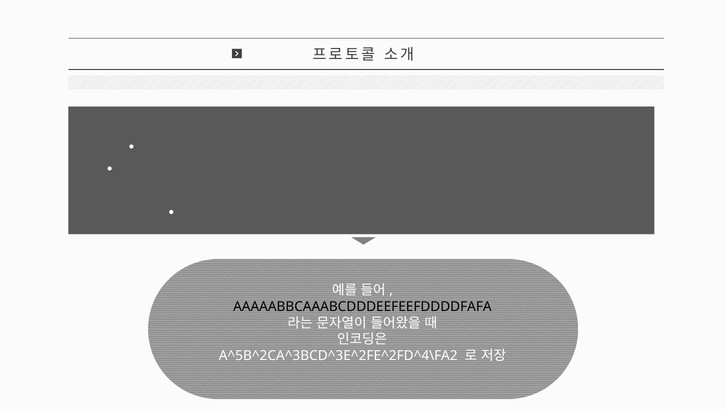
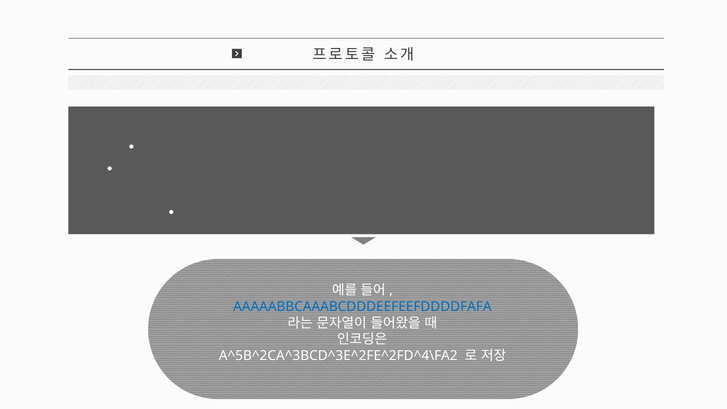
AAAAABBCAAABCDDDEEFEEFDDDDFAFA colour: black -> blue
